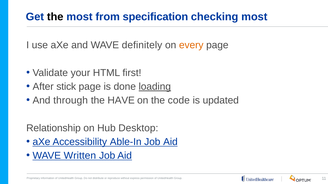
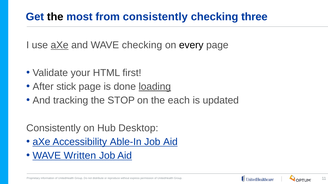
from specification: specification -> consistently
checking most: most -> three
aXe at (60, 45) underline: none -> present
WAVE definitely: definitely -> checking
every colour: orange -> black
through: through -> tracking
HAVE: HAVE -> STOP
code: code -> each
Relationship at (54, 128): Relationship -> Consistently
